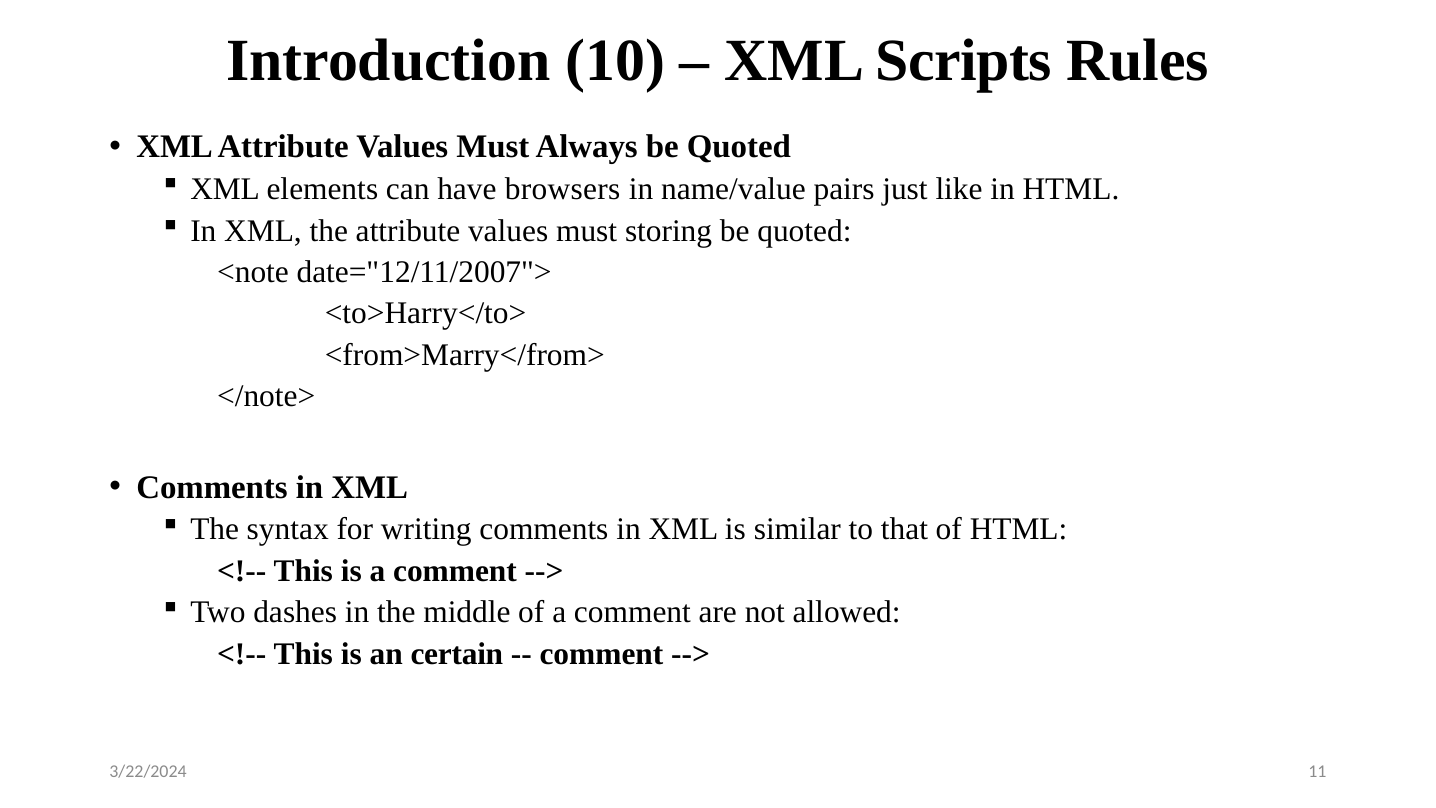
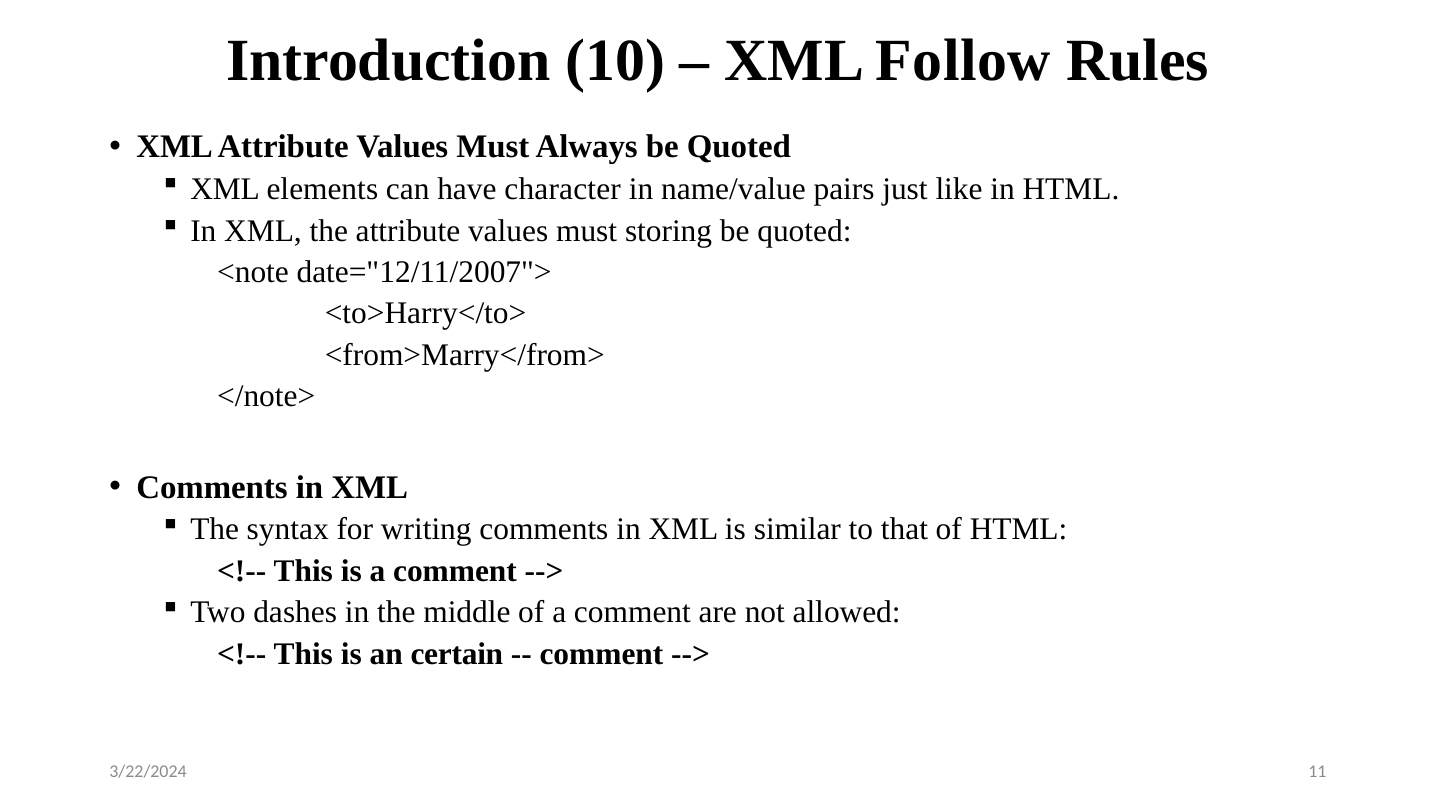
Scripts: Scripts -> Follow
browsers: browsers -> character
